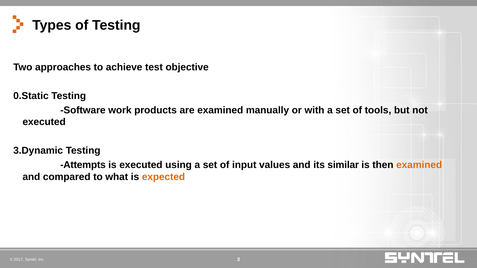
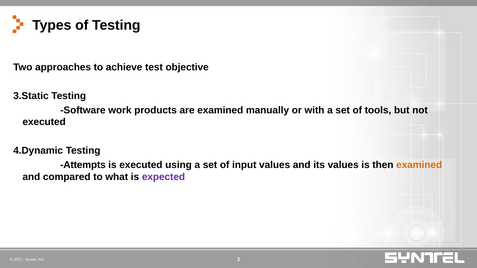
0.Static: 0.Static -> 3.Static
3.Dynamic: 3.Dynamic -> 4.Dynamic
its similar: similar -> values
expected colour: orange -> purple
